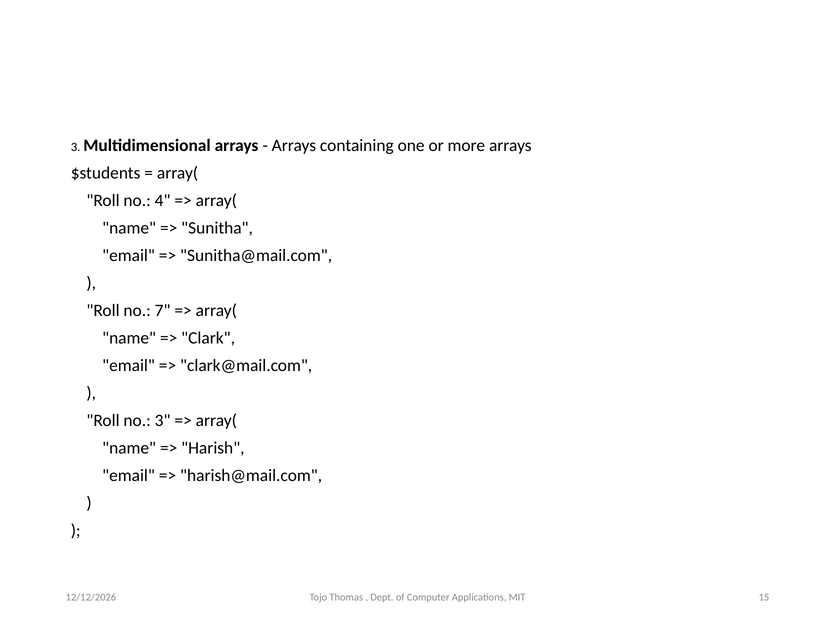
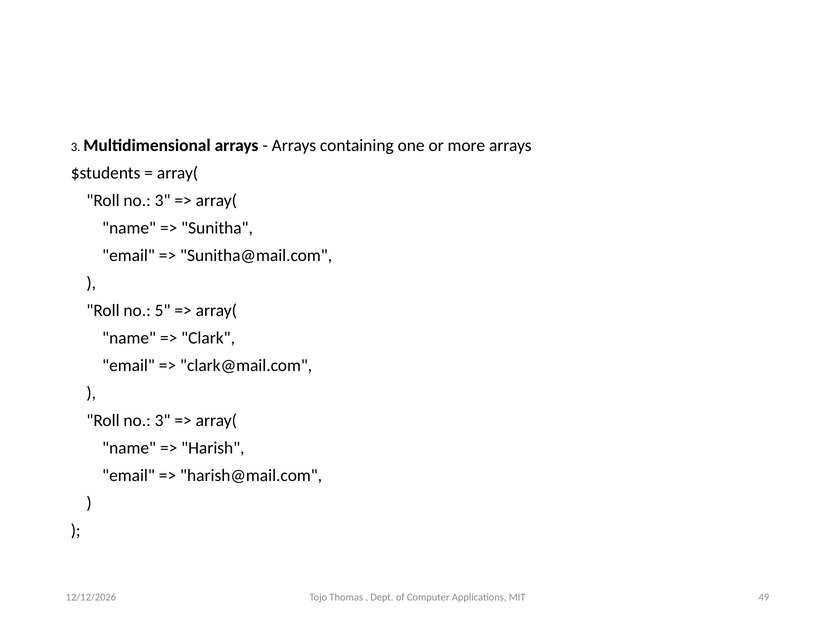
4 at (163, 201): 4 -> 3
7: 7 -> 5
15: 15 -> 49
